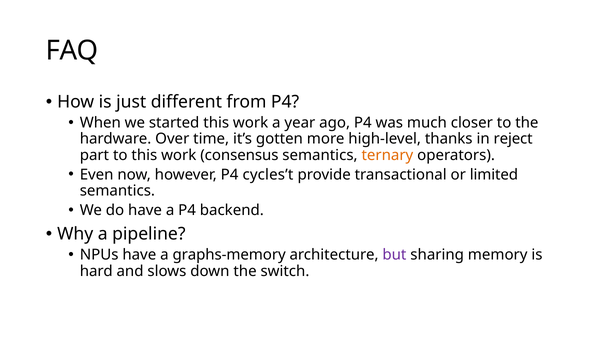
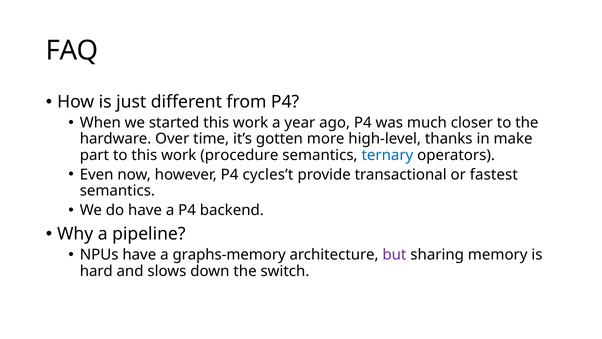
reject: reject -> make
consensus: consensus -> procedure
ternary colour: orange -> blue
limited: limited -> fastest
